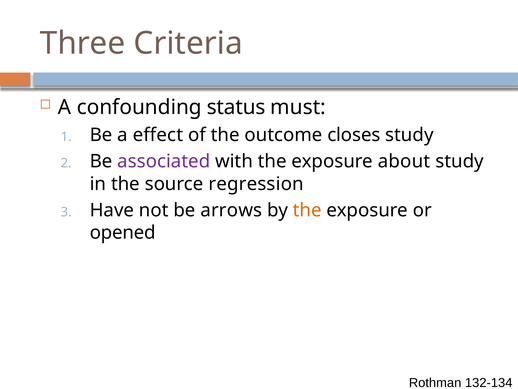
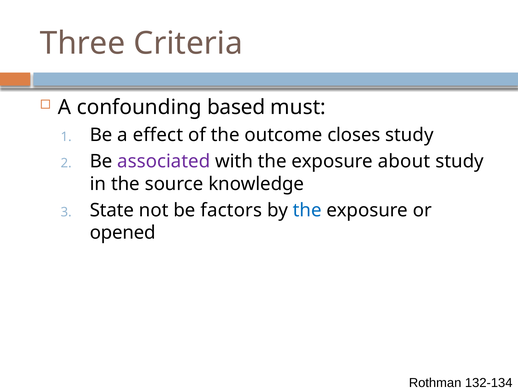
status: status -> based
regression: regression -> knowledge
Have: Have -> State
arrows: arrows -> factors
the at (307, 210) colour: orange -> blue
